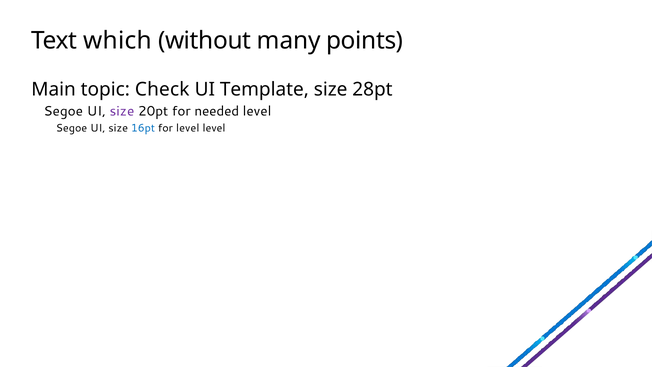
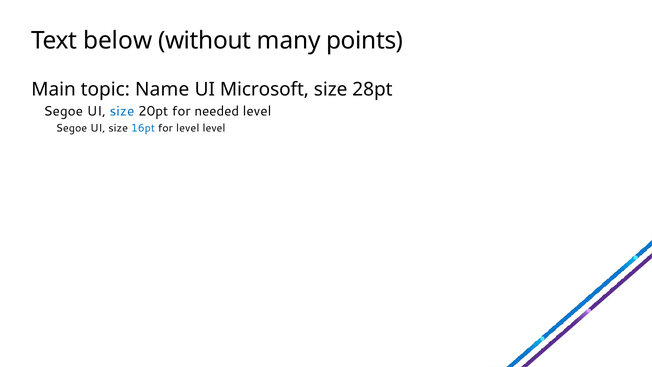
which: which -> below
Check: Check -> Name
Template: Template -> Microsoft
size at (122, 111) colour: purple -> blue
